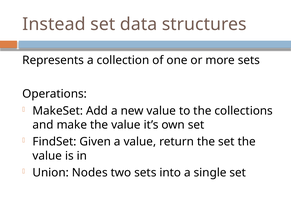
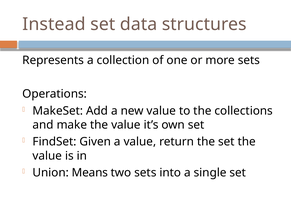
Nodes: Nodes -> Means
